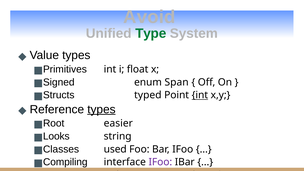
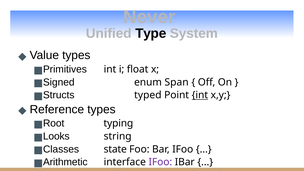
Avoid: Avoid -> Never
Type colour: green -> black
types at (101, 109) underline: present -> none
easier: easier -> typing
used: used -> state
Compiling: Compiling -> Arithmetic
